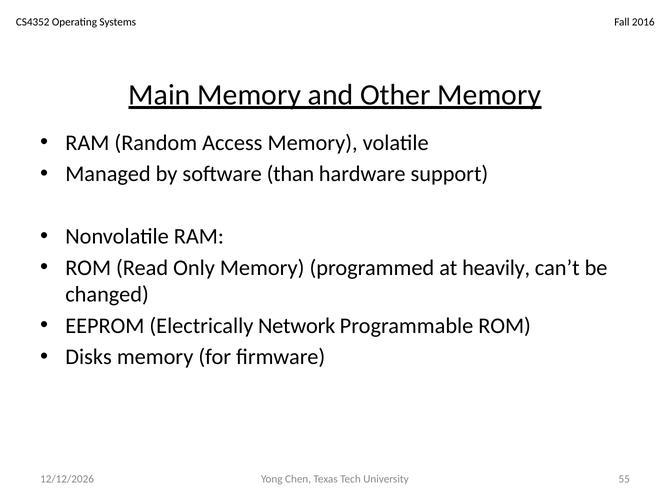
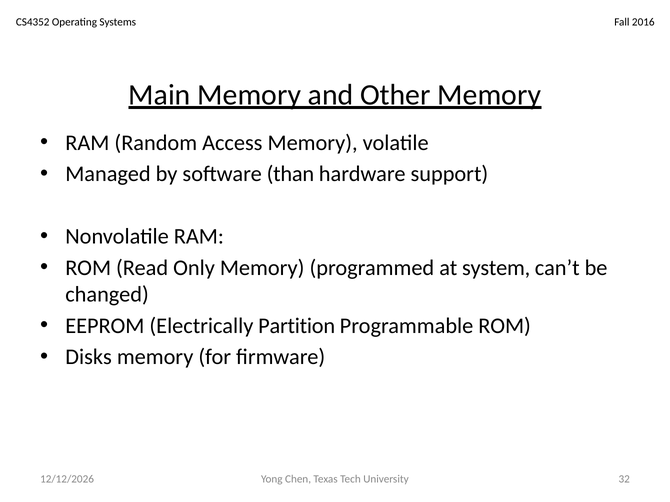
heavily: heavily -> system
Network: Network -> Partition
55: 55 -> 32
